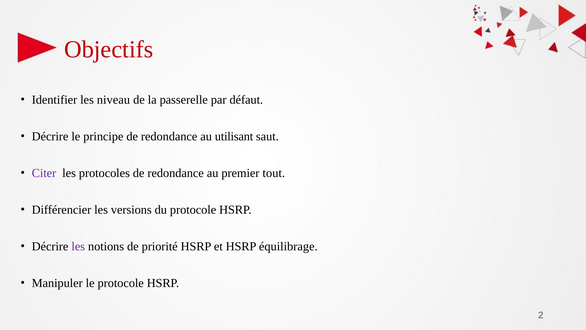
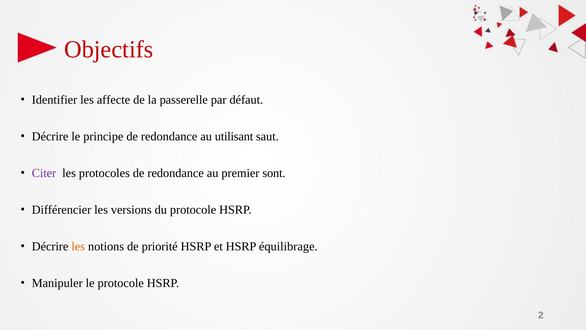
niveau: niveau -> affecte
tout: tout -> sont
les at (78, 246) colour: purple -> orange
